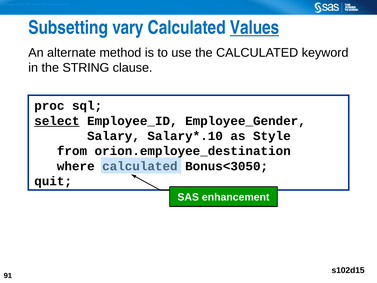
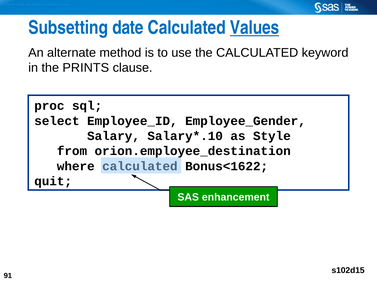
vary: vary -> date
STRING: STRING -> PRINTS
select underline: present -> none
Bonus<3050: Bonus<3050 -> Bonus<1622
